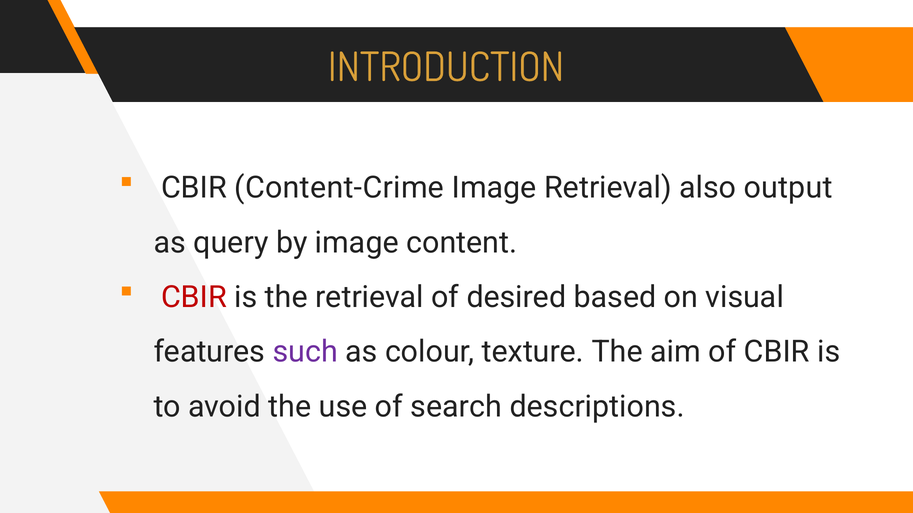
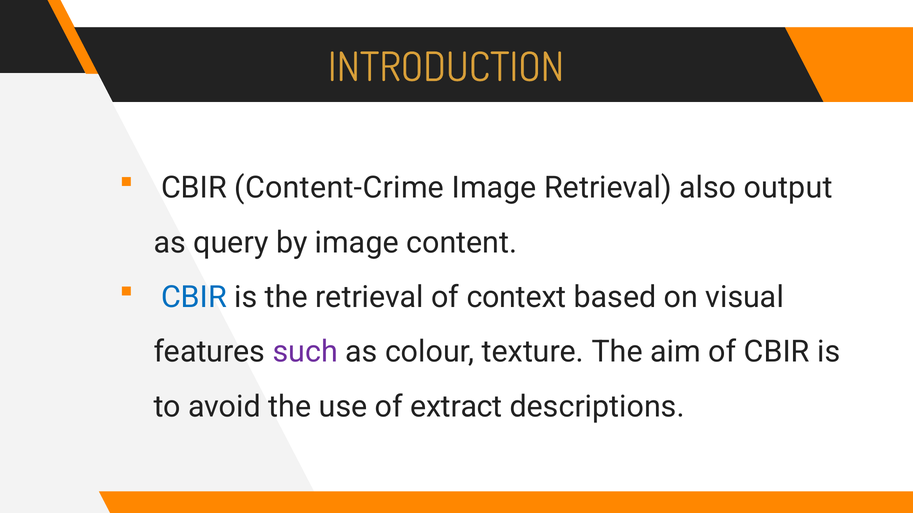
CBIR at (194, 298) colour: red -> blue
desired: desired -> context
search: search -> extract
